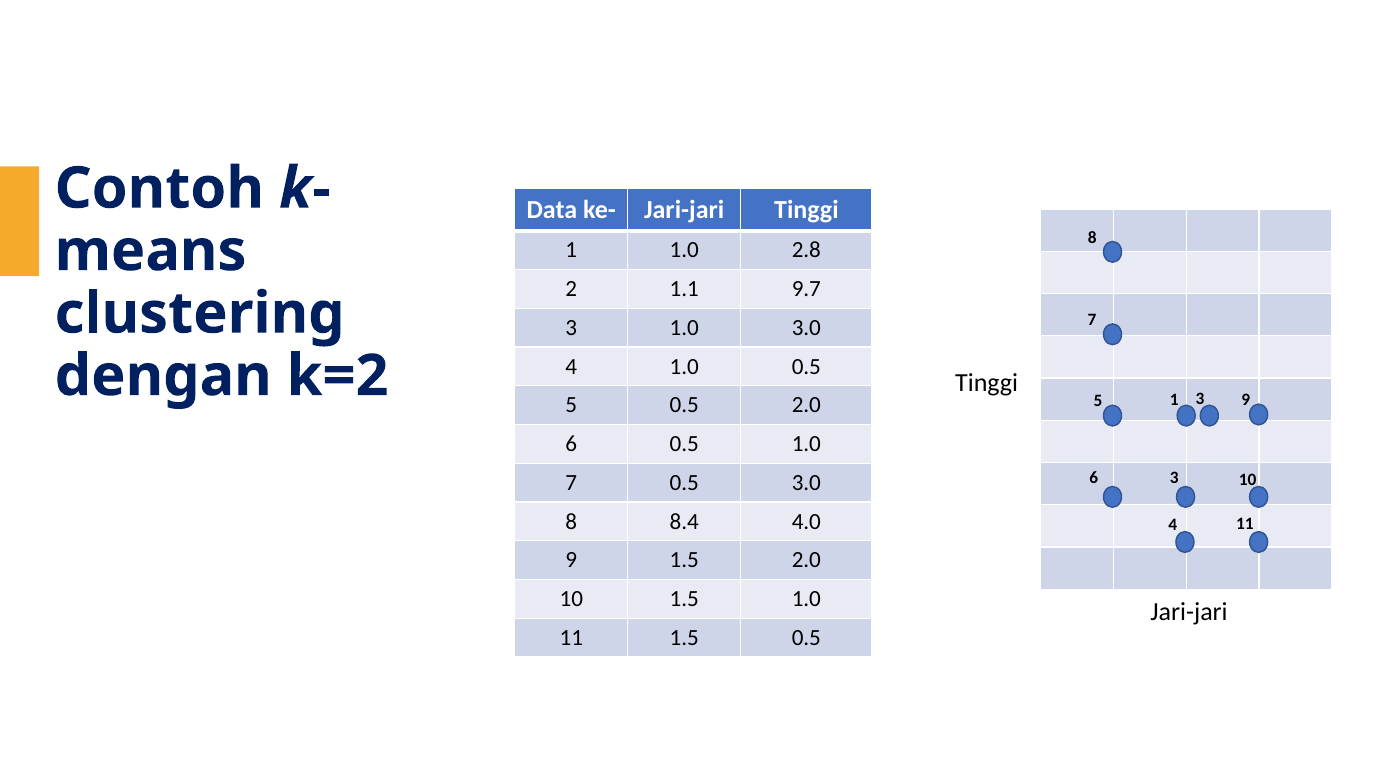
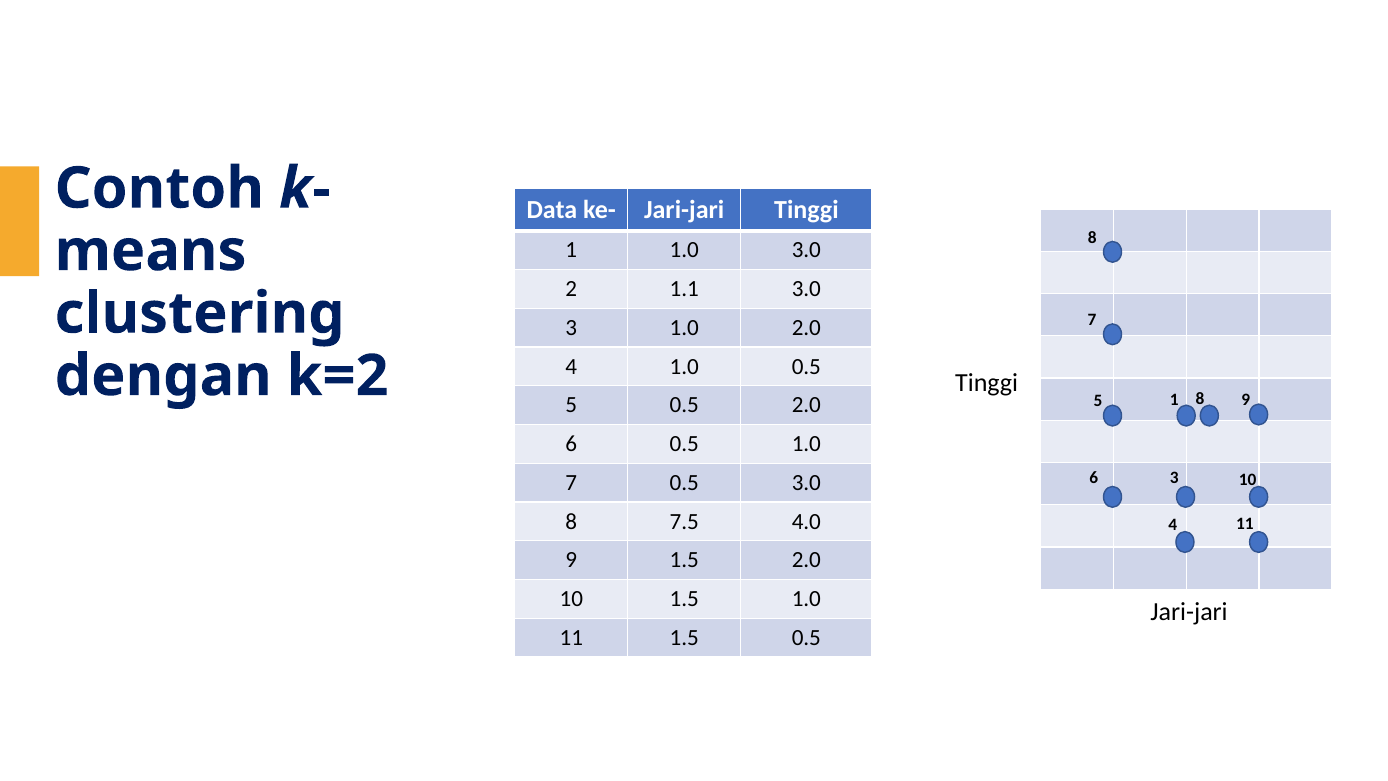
1.0 2.8: 2.8 -> 3.0
1.1 9.7: 9.7 -> 3.0
1.0 3.0: 3.0 -> 2.0
1 3: 3 -> 8
8.4: 8.4 -> 7.5
